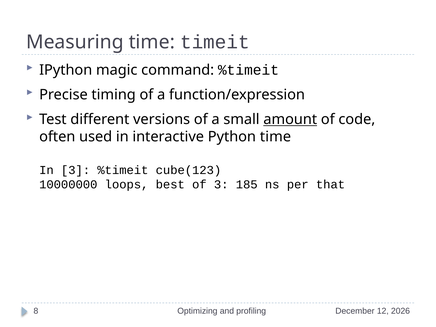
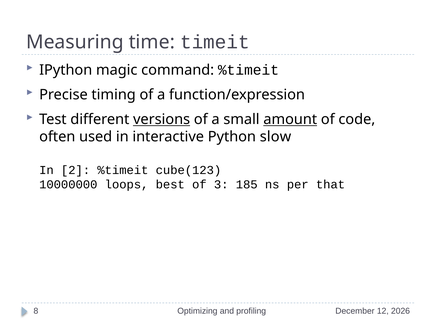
versions underline: none -> present
Python time: time -> slow
In 3: 3 -> 2
